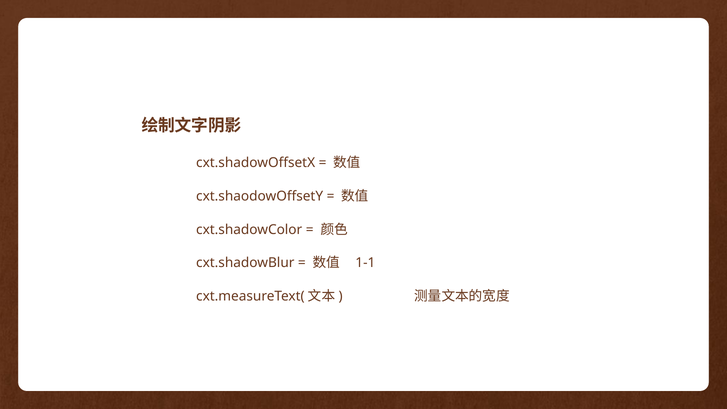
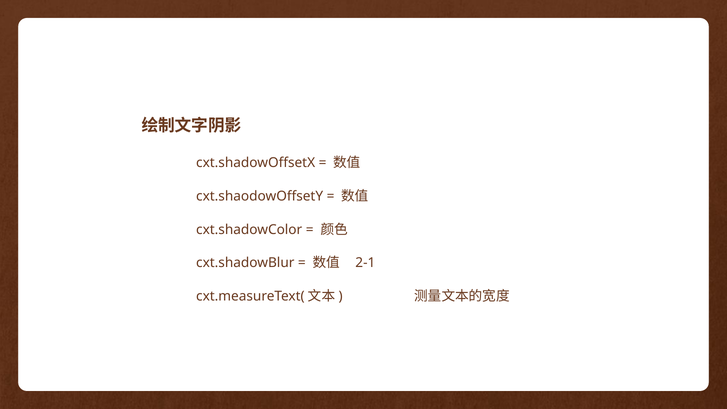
1-1: 1-1 -> 2-1
